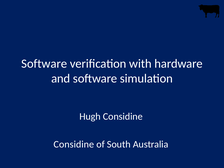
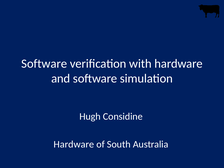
Considine at (74, 144): Considine -> Hardware
